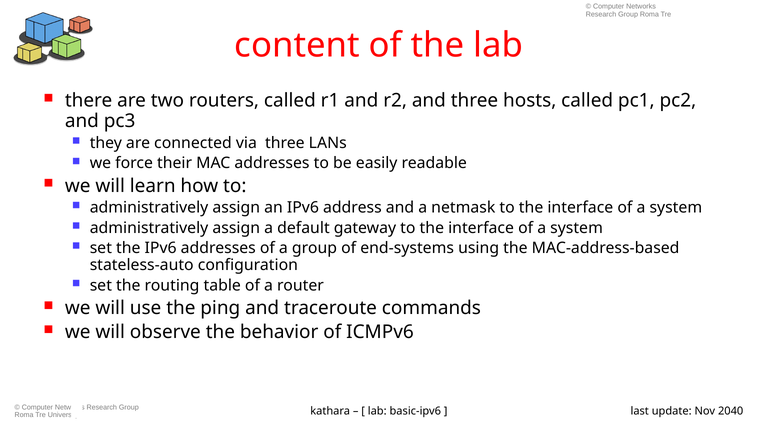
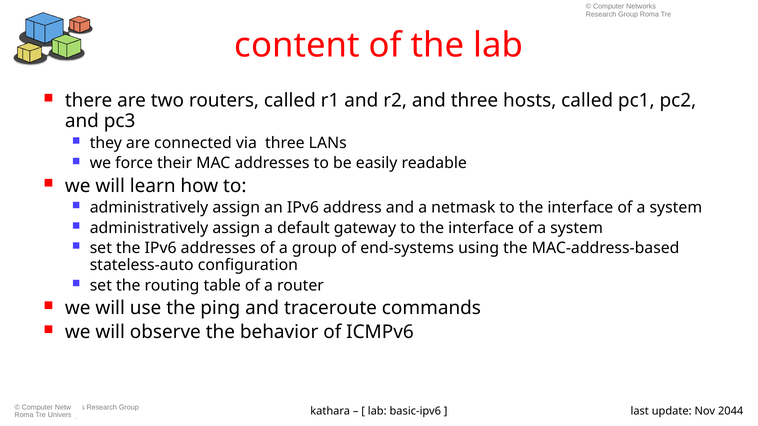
2040: 2040 -> 2044
